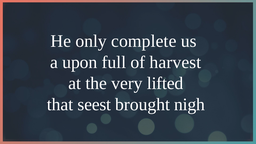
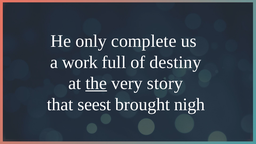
upon: upon -> work
harvest: harvest -> destiny
the underline: none -> present
lifted: lifted -> story
